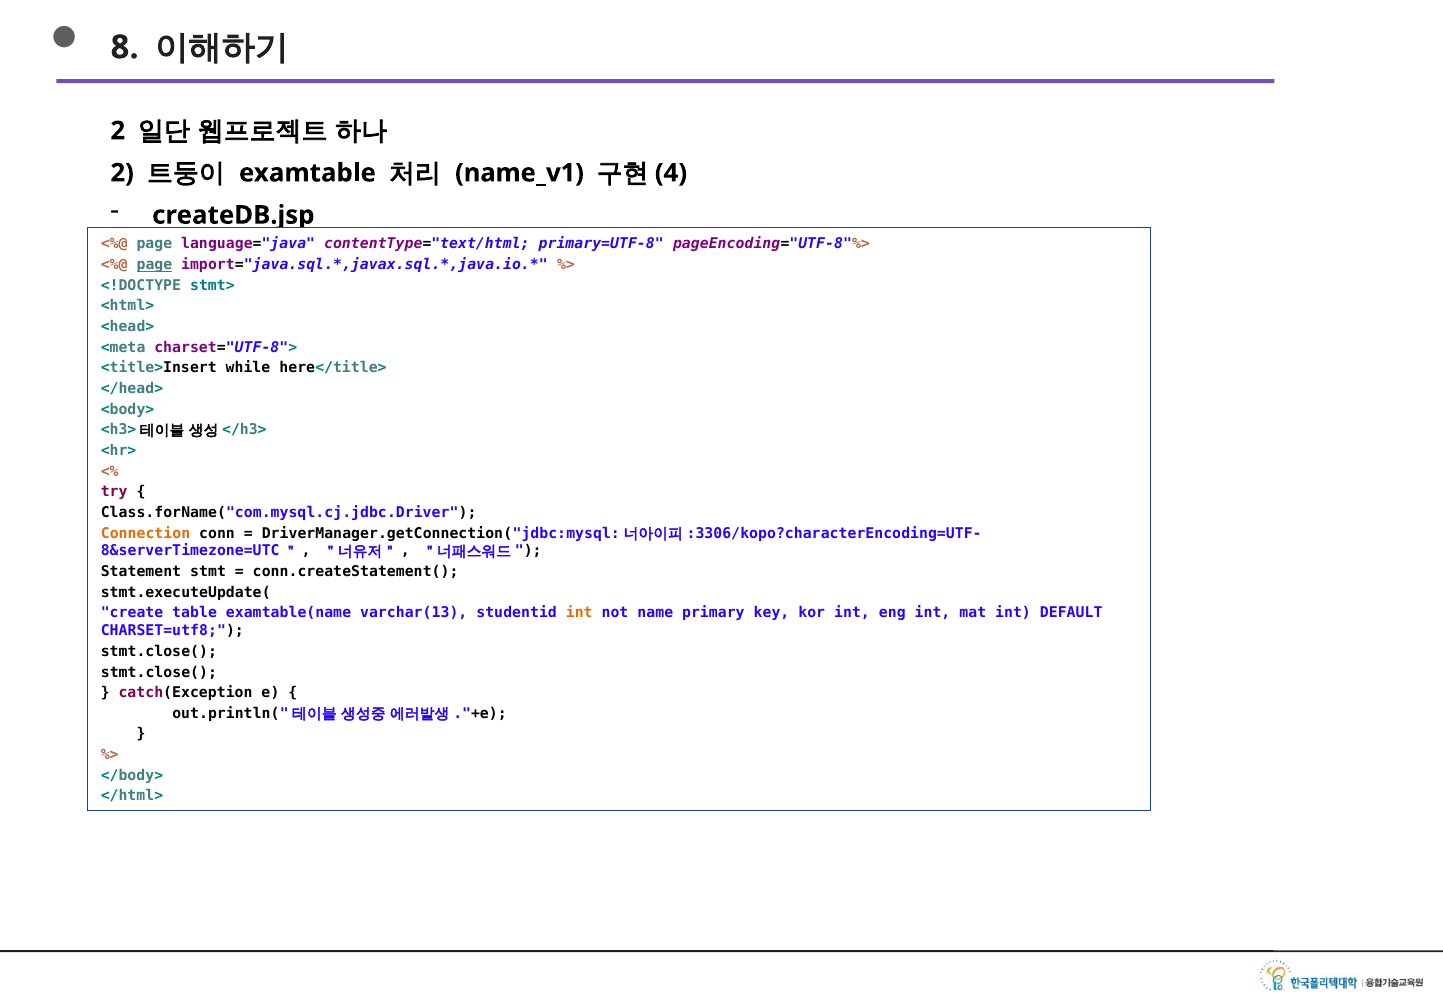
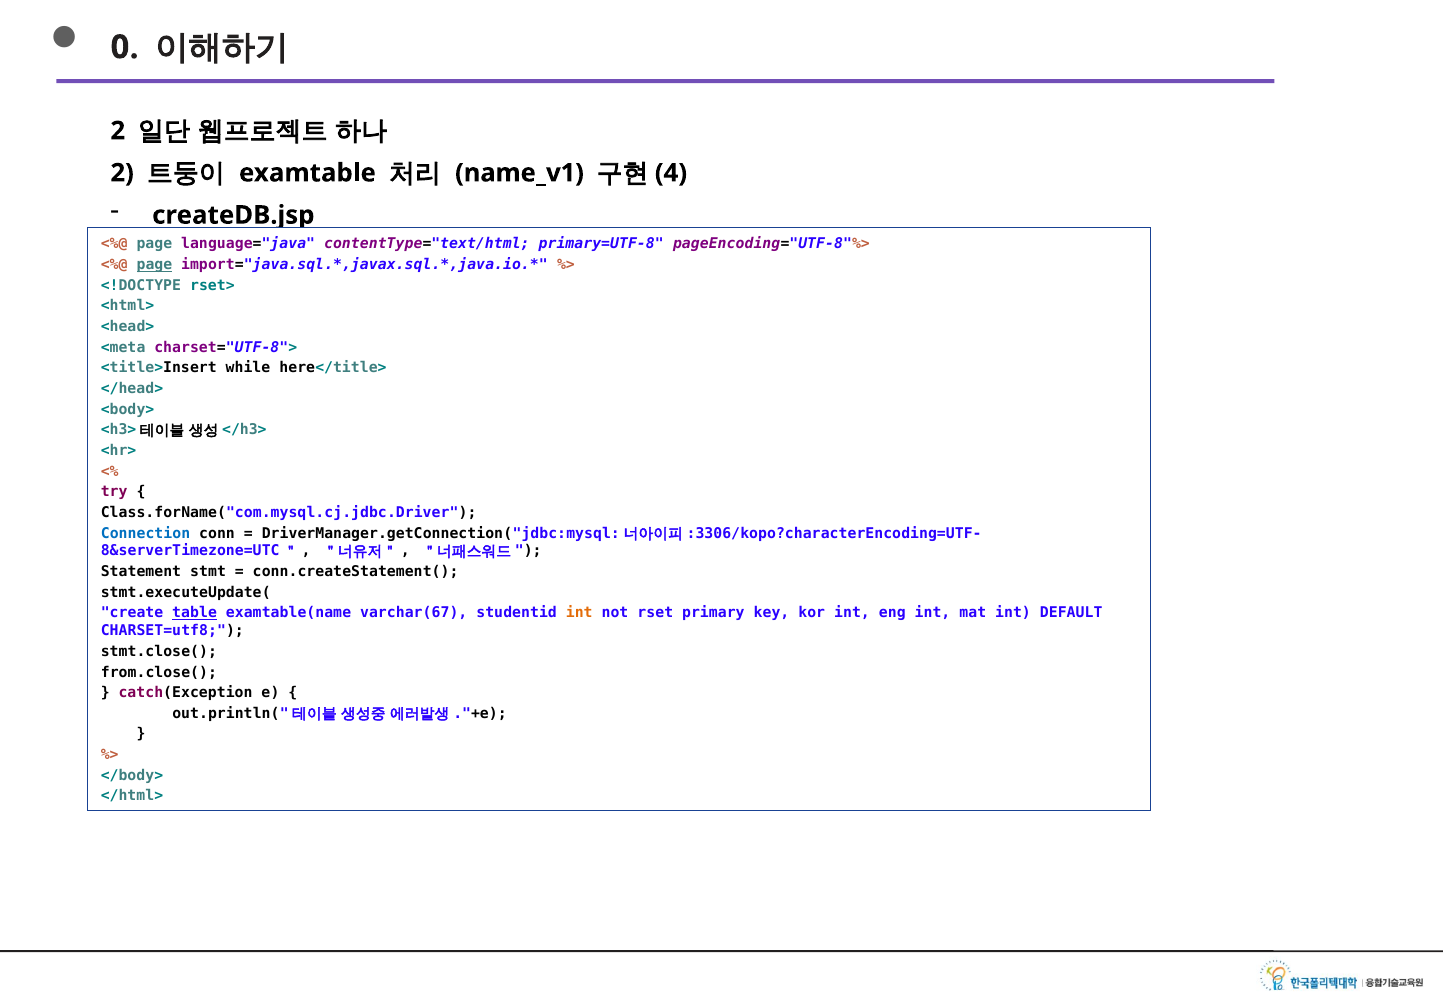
8: 8 -> 0
stmt>: stmt> -> rset>
Connection colour: orange -> blue
table underline: none -> present
varchar(13: varchar(13 -> varchar(67
name: name -> rset
stmt.close( at (159, 672): stmt.close( -> from.close(
